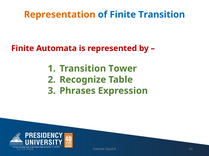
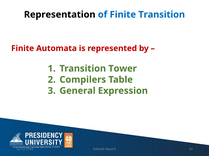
Representation colour: orange -> black
Recognize: Recognize -> Compilers
Phrases: Phrases -> General
